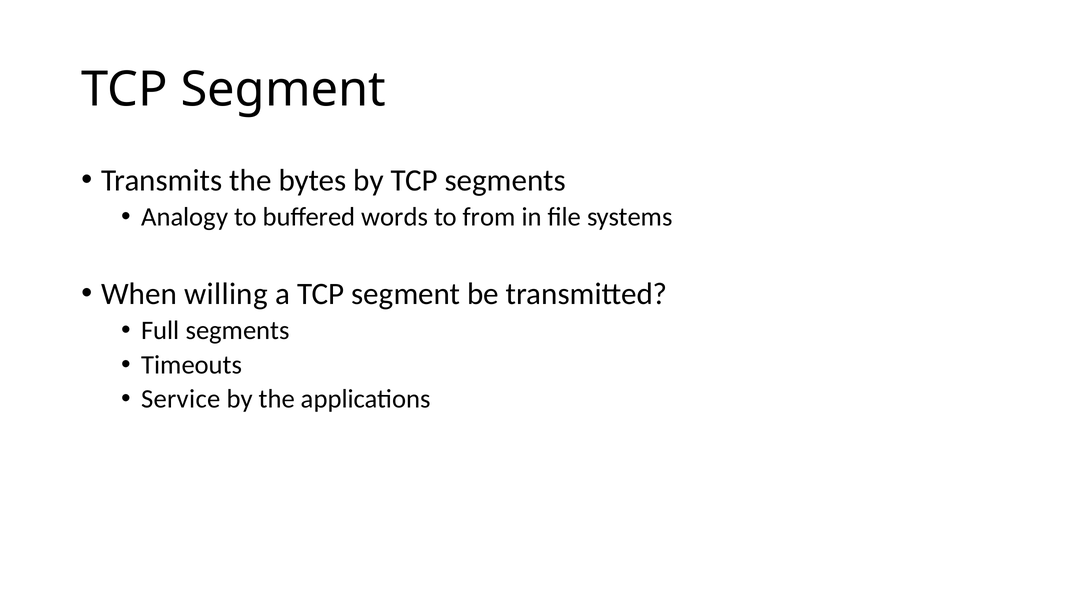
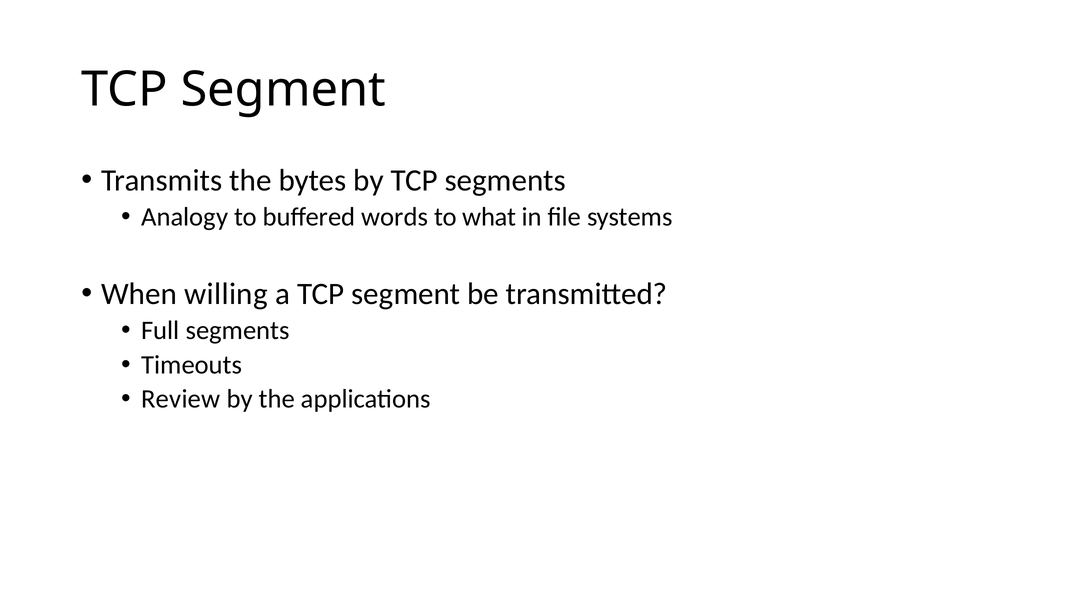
from: from -> what
Service: Service -> Review
